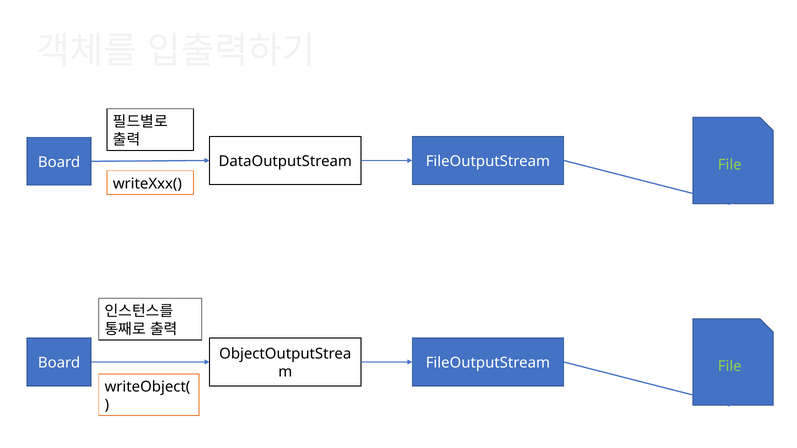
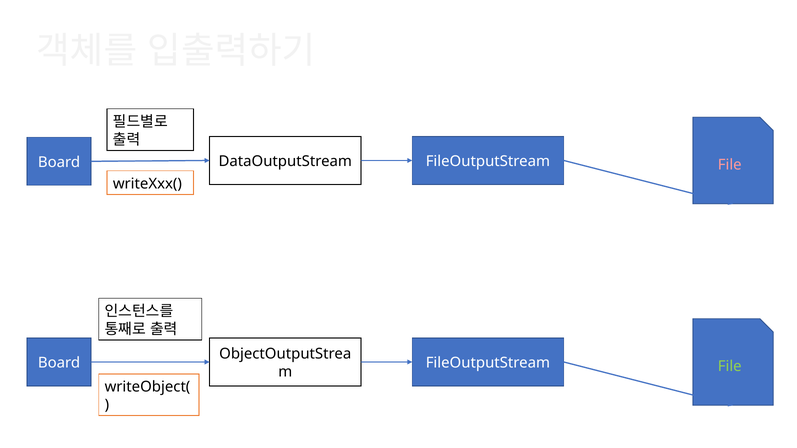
File at (730, 165) colour: light green -> pink
